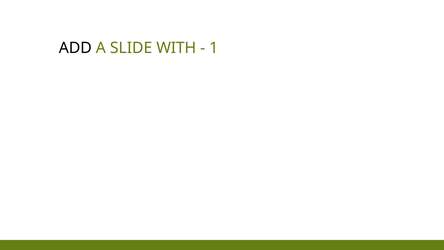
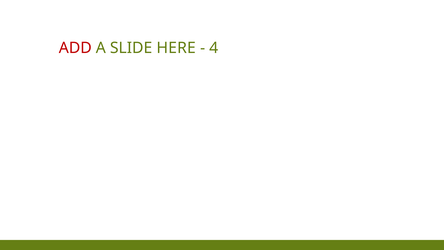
ADD colour: black -> red
WITH: WITH -> HERE
1: 1 -> 4
